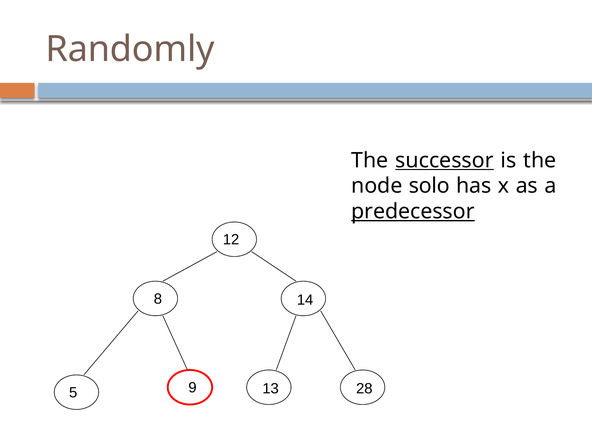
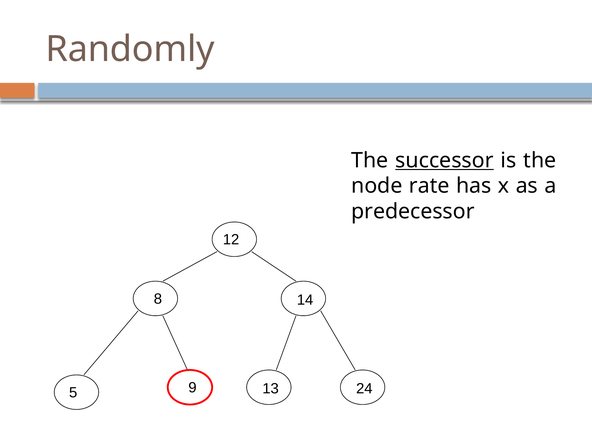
solo: solo -> rate
predecessor underline: present -> none
28: 28 -> 24
